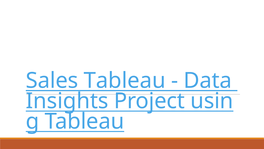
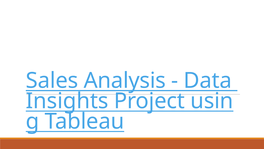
Sales Tableau: Tableau -> Analysis
